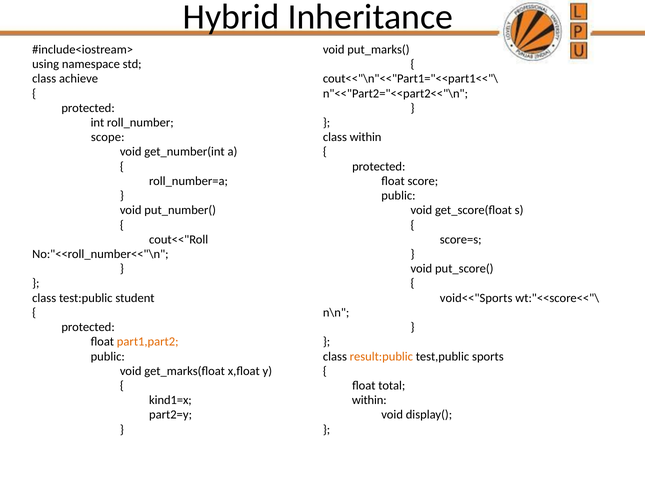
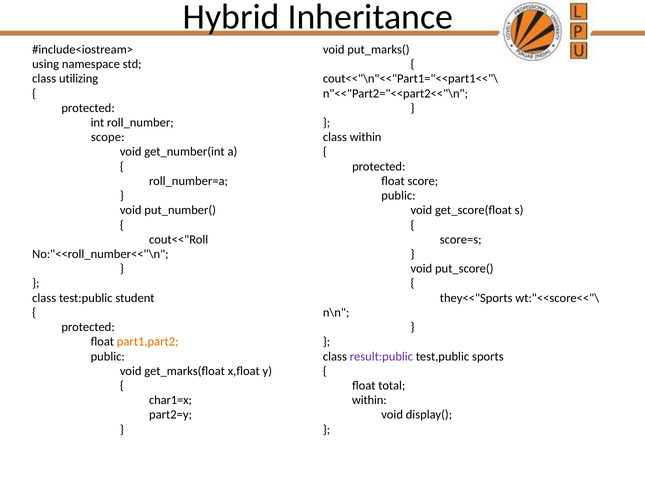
achieve: achieve -> utilizing
void<<"Sports: void<<"Sports -> they<<"Sports
result:public colour: orange -> purple
kind1=x: kind1=x -> char1=x
